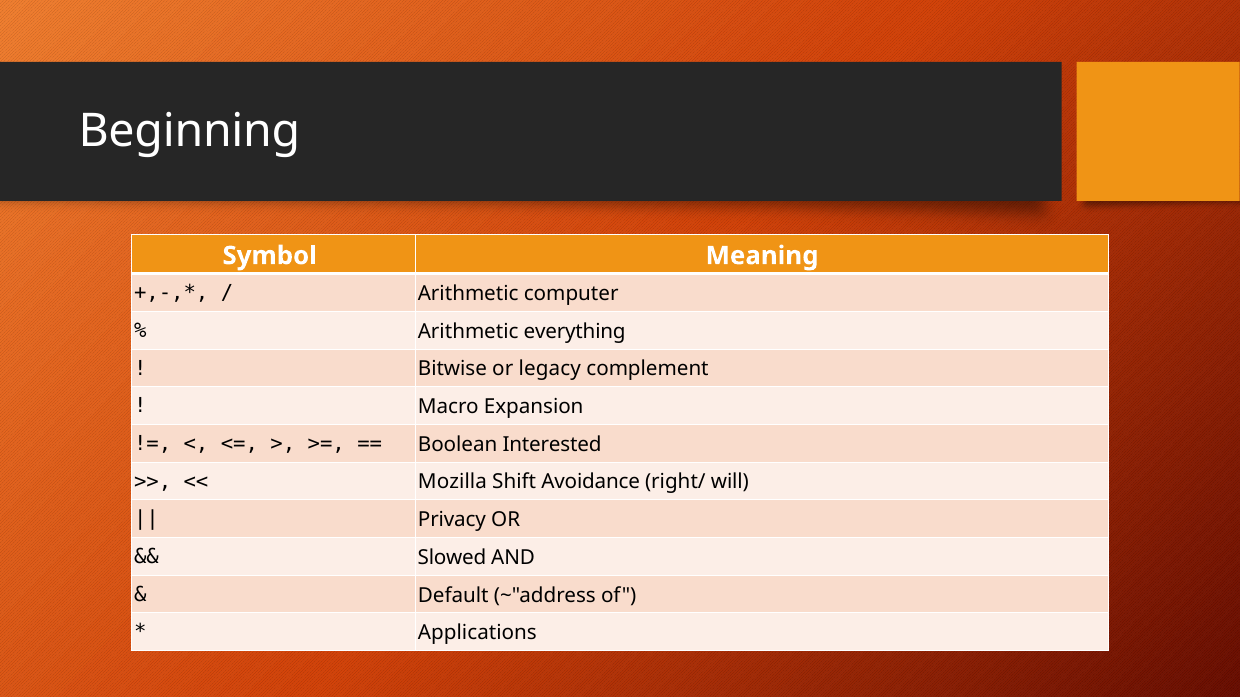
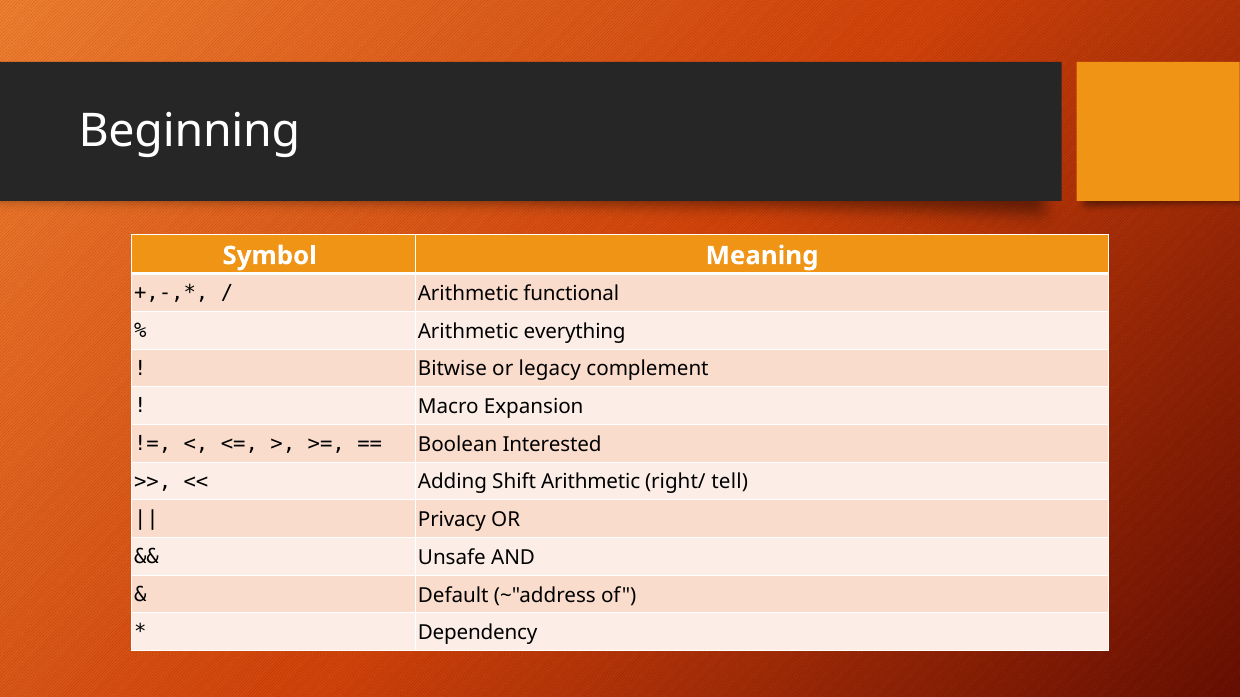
computer: computer -> functional
Mozilla: Mozilla -> Adding
Shift Avoidance: Avoidance -> Arithmetic
will: will -> tell
Slowed: Slowed -> Unsafe
Applications: Applications -> Dependency
